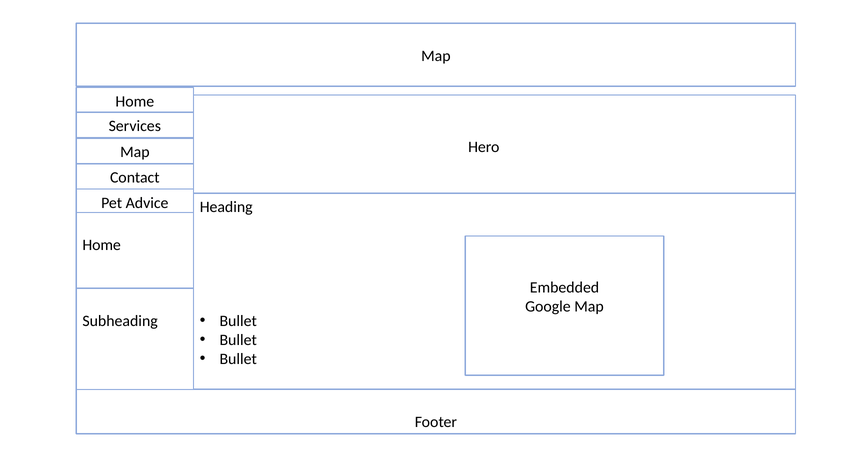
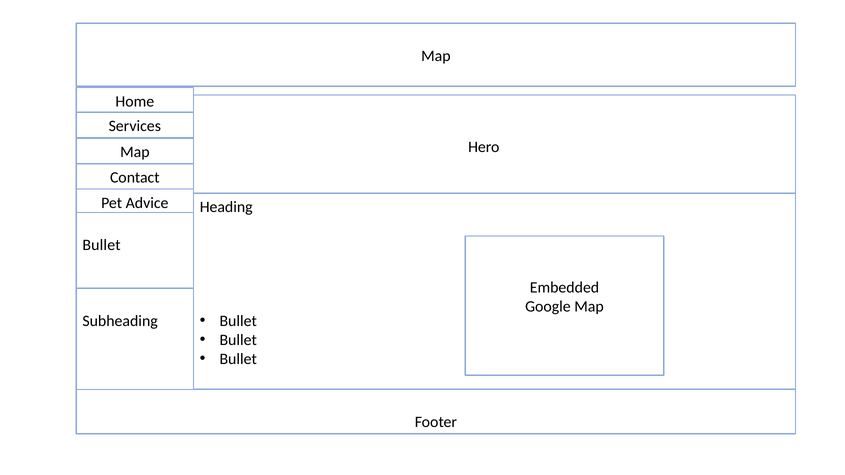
Home at (102, 245): Home -> Bullet
